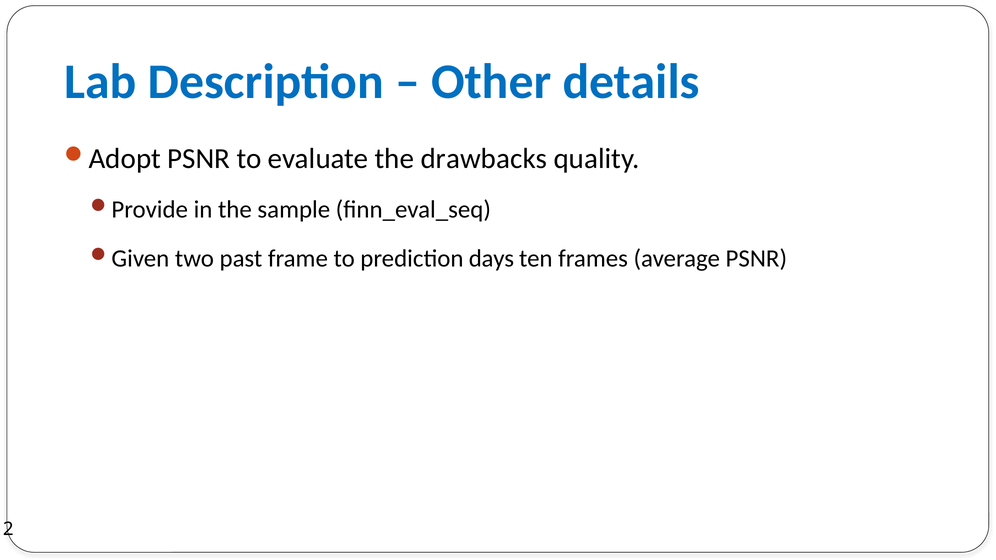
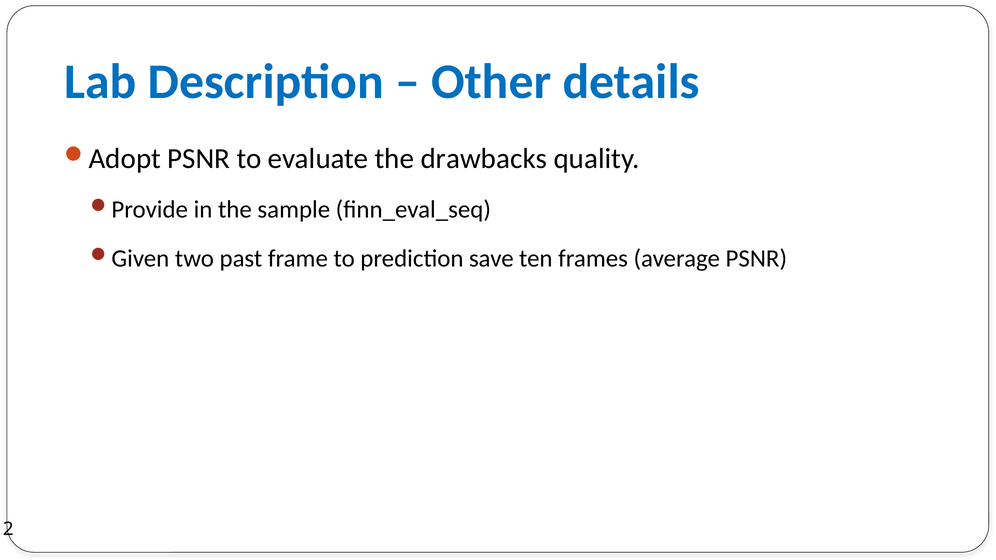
days: days -> save
